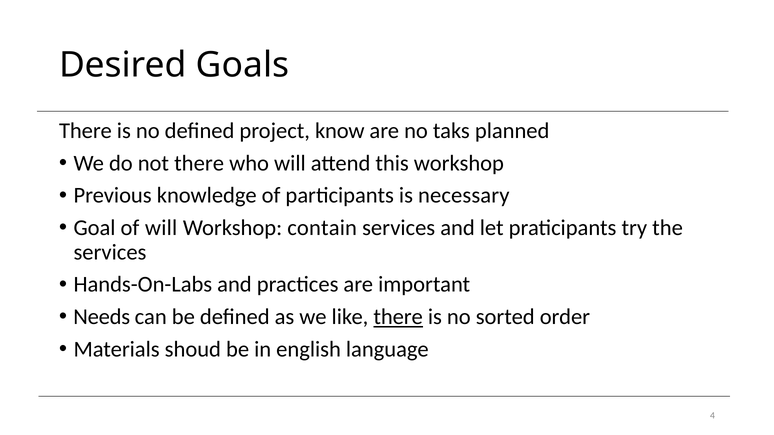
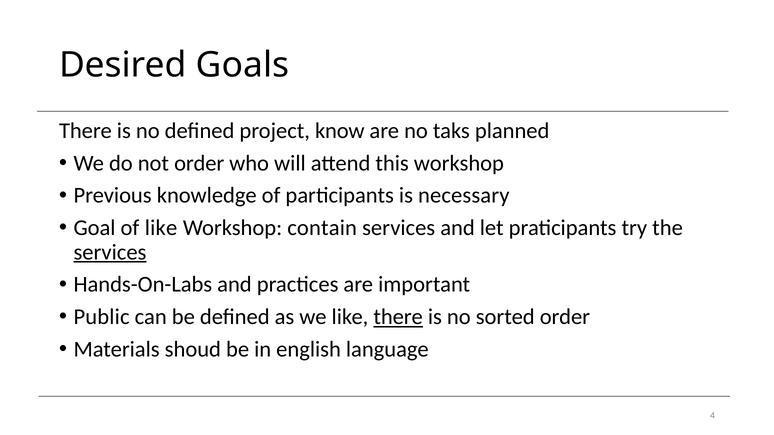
not there: there -> order
of will: will -> like
services at (110, 252) underline: none -> present
Needs: Needs -> Public
